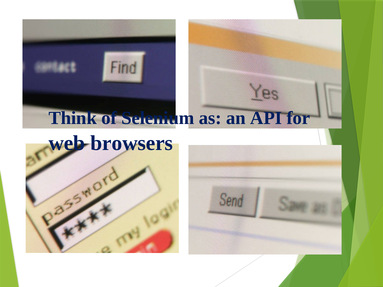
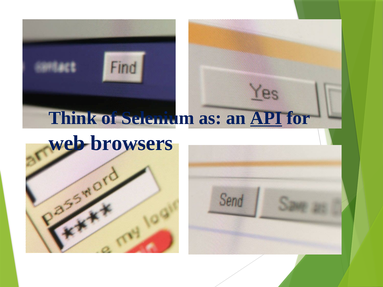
API underline: none -> present
